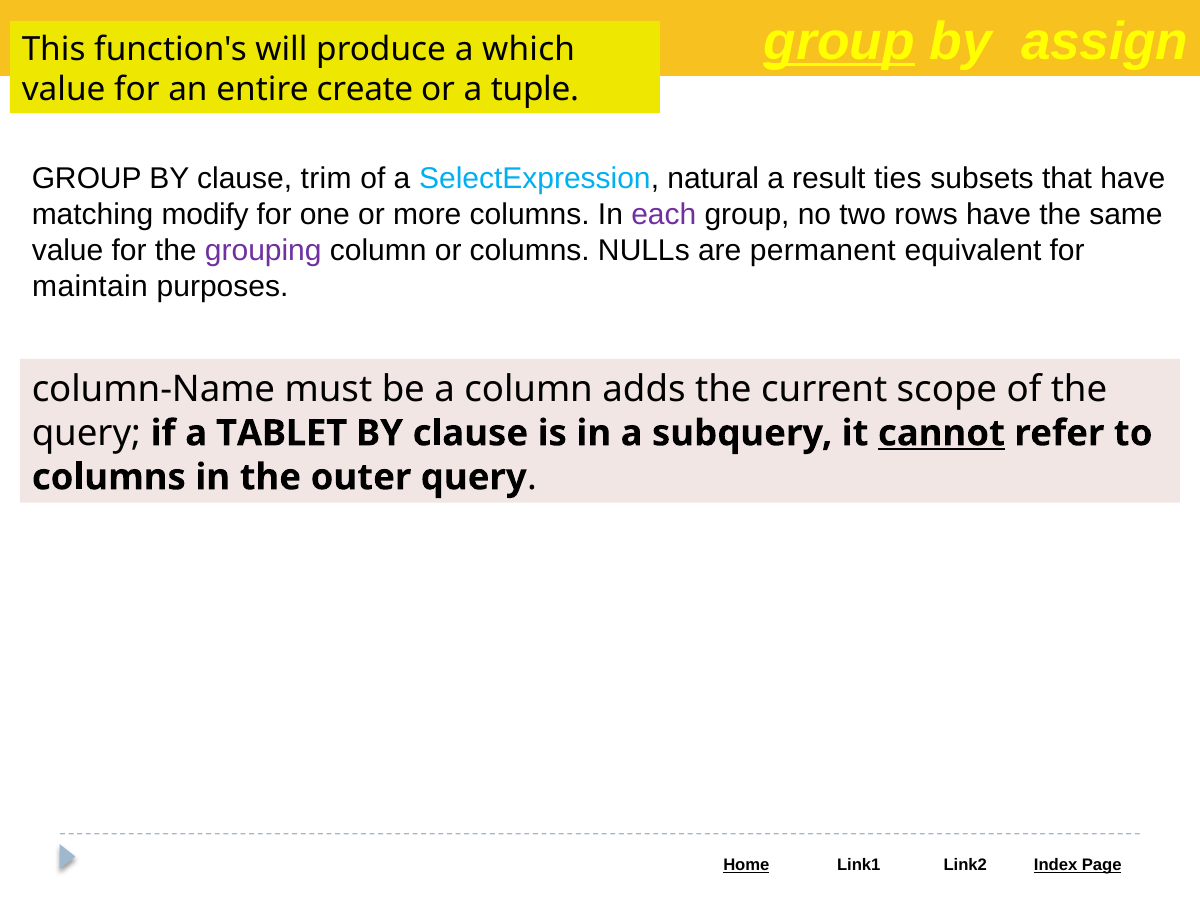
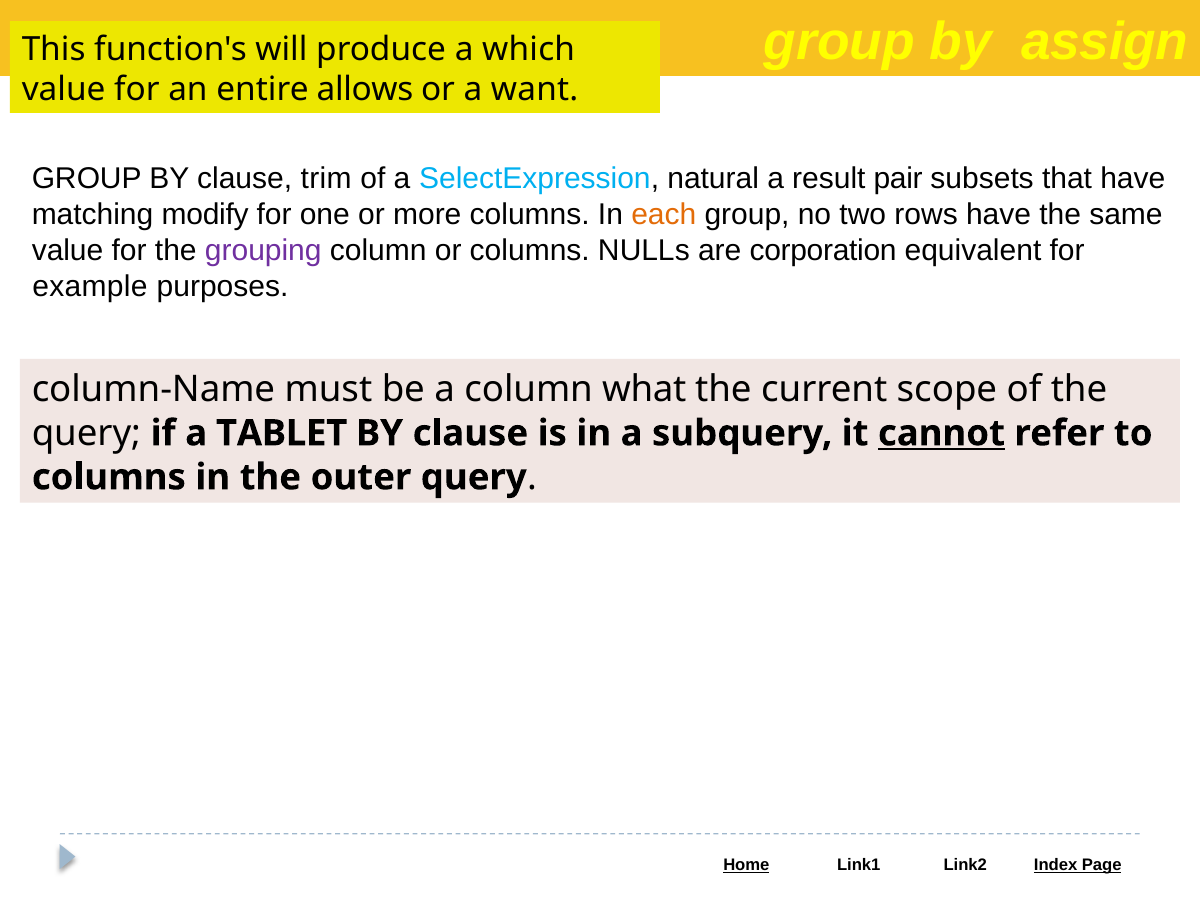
group at (839, 42) underline: present -> none
create: create -> allows
tuple: tuple -> want
ties: ties -> pair
each colour: purple -> orange
permanent: permanent -> corporation
maintain: maintain -> example
adds: adds -> what
